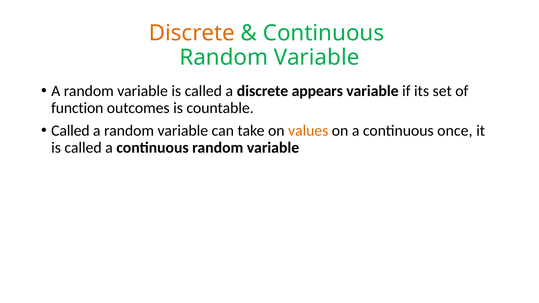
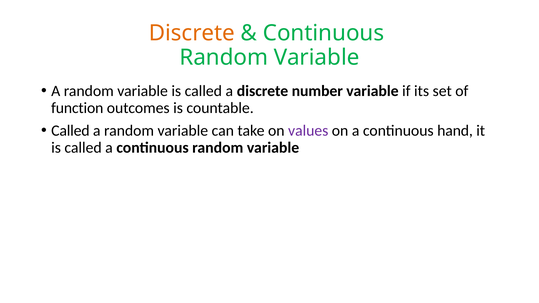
appears: appears -> number
values colour: orange -> purple
once: once -> hand
